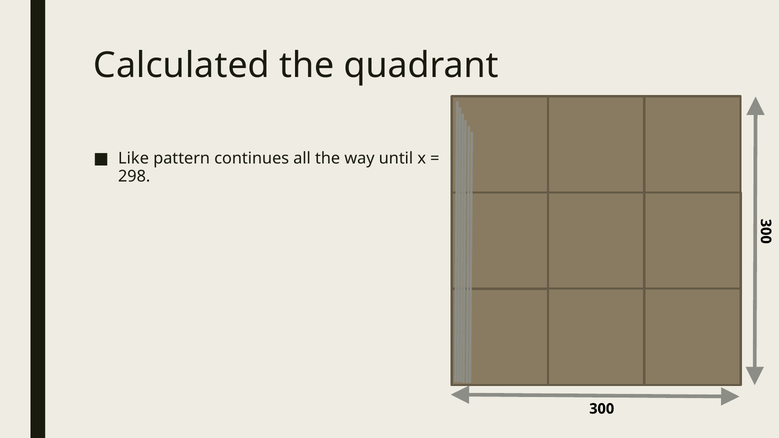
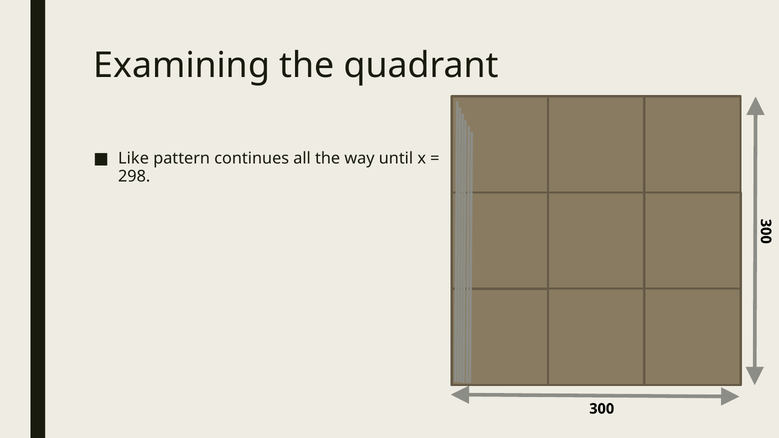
Calculated: Calculated -> Examining
